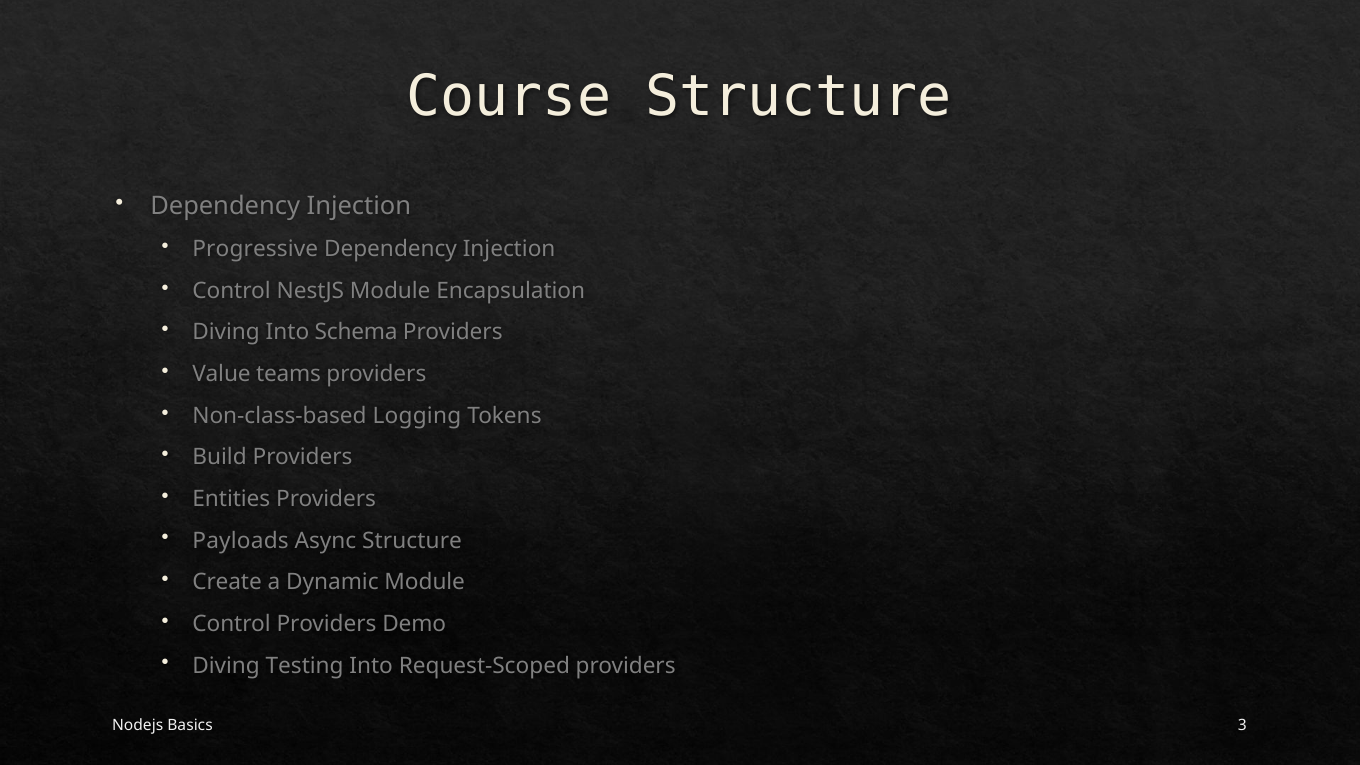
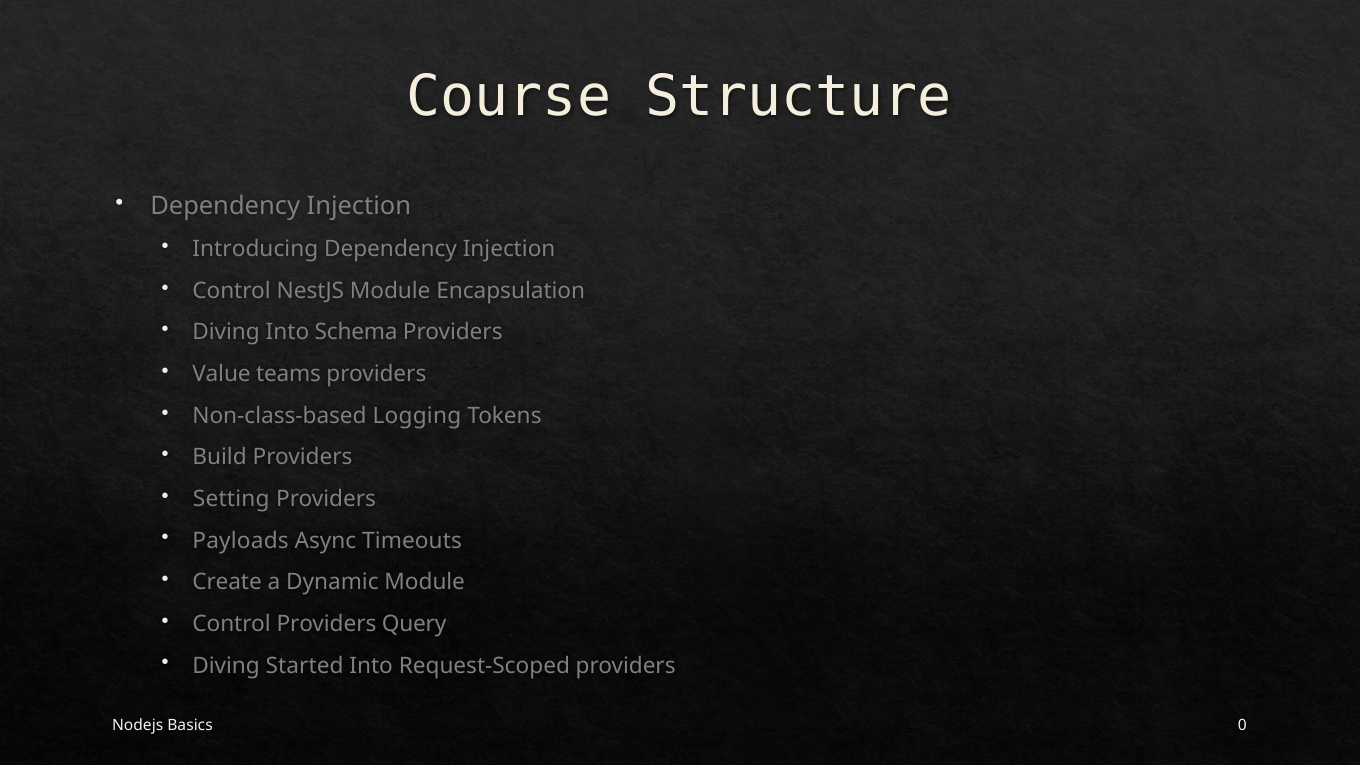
Progressive: Progressive -> Introducing
Entities: Entities -> Setting
Async Structure: Structure -> Timeouts
Demo: Demo -> Query
Testing: Testing -> Started
3: 3 -> 0
